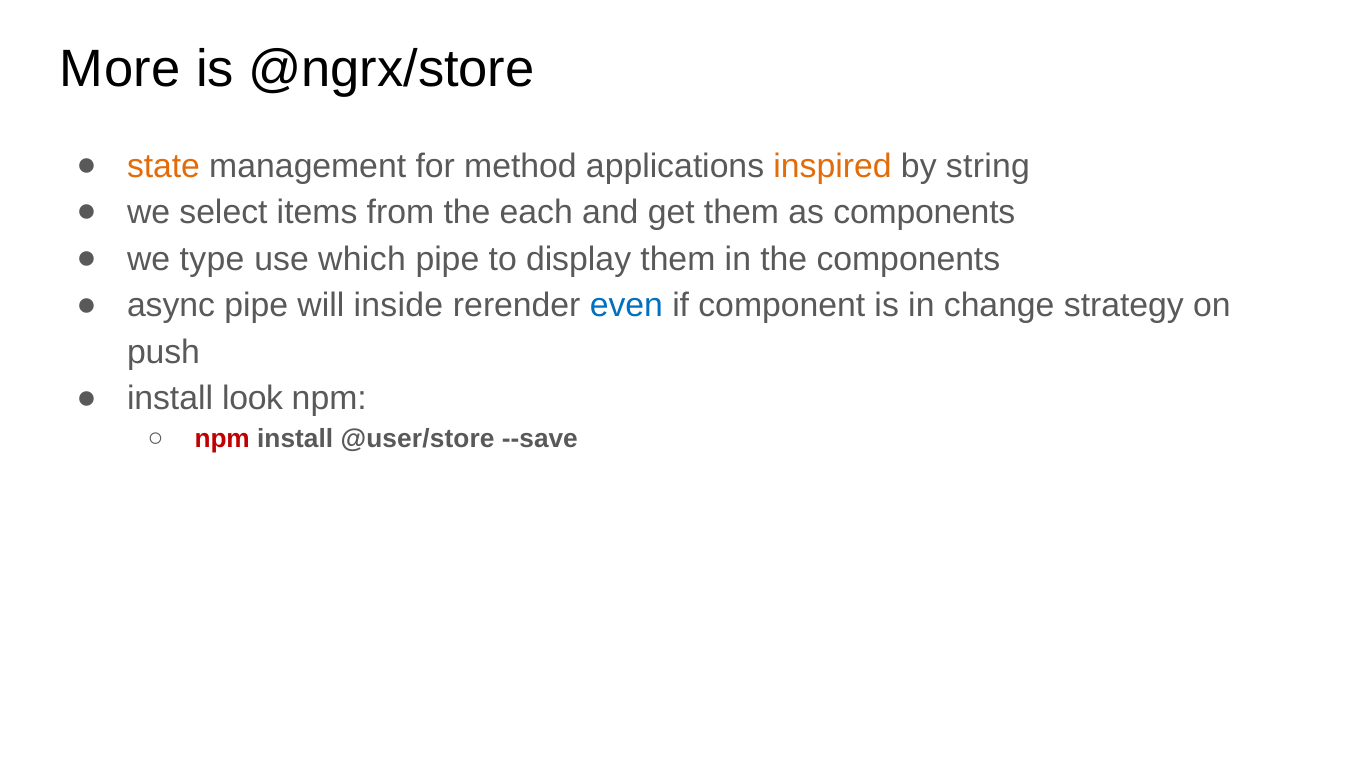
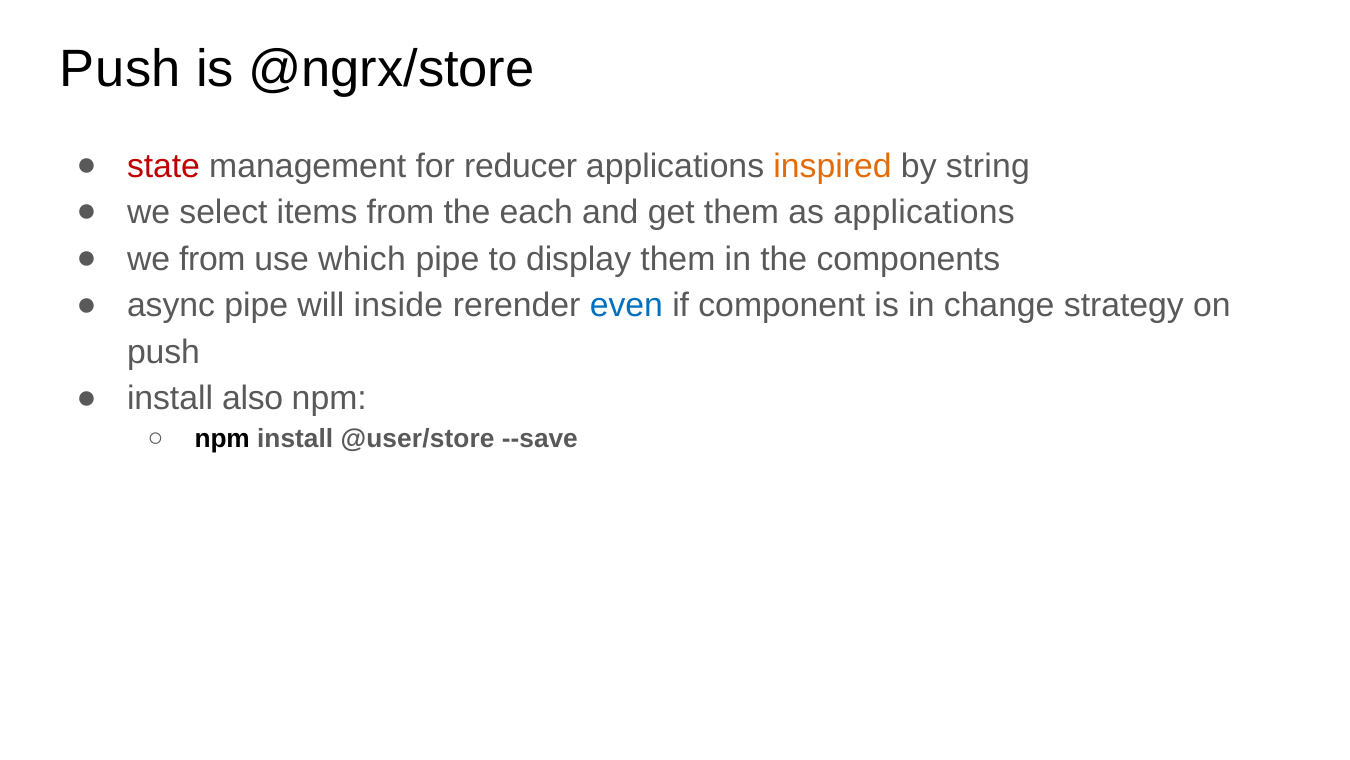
More at (120, 69): More -> Push
state colour: orange -> red
method: method -> reducer
as components: components -> applications
we type: type -> from
look: look -> also
npm at (222, 439) colour: red -> black
